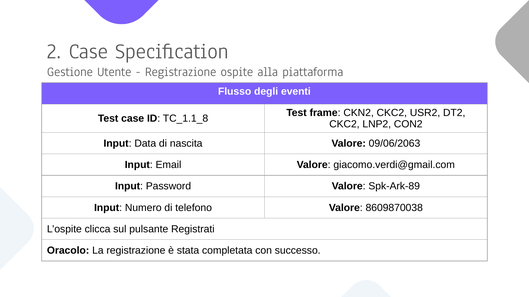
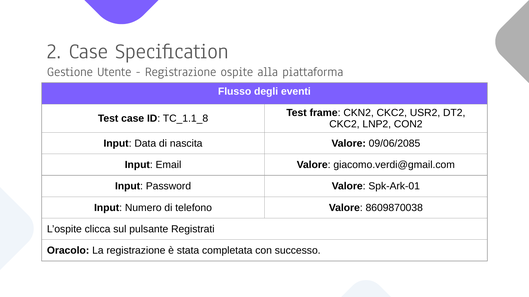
09/06/2063: 09/06/2063 -> 09/06/2085
Spk-Ark-89: Spk-Ark-89 -> Spk-Ark-01
